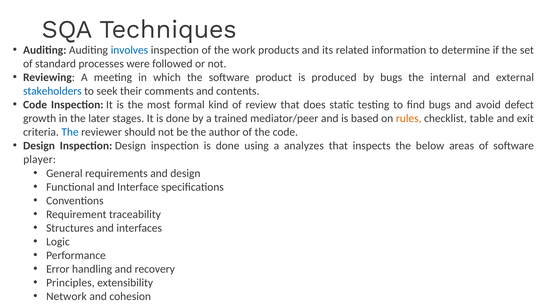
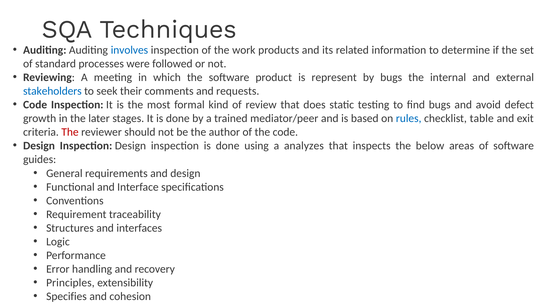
produced: produced -> represent
contents: contents -> requests
rules colour: orange -> blue
The at (70, 132) colour: blue -> red
player: player -> guides
Network: Network -> Specifies
